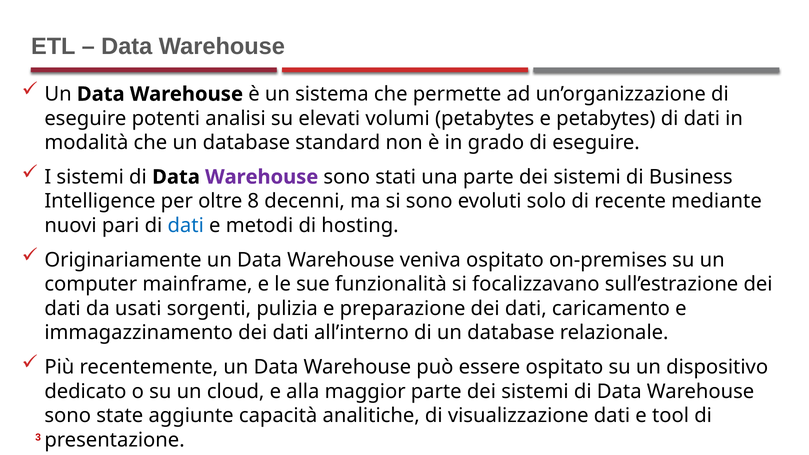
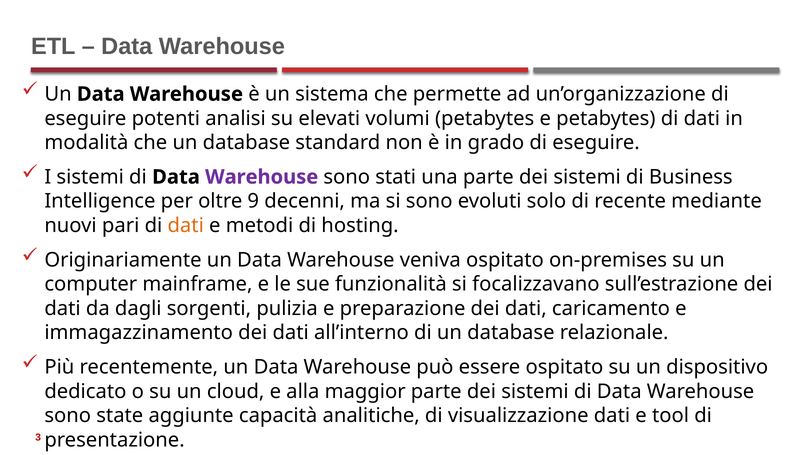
8: 8 -> 9
dati at (186, 226) colour: blue -> orange
usati: usati -> dagli
